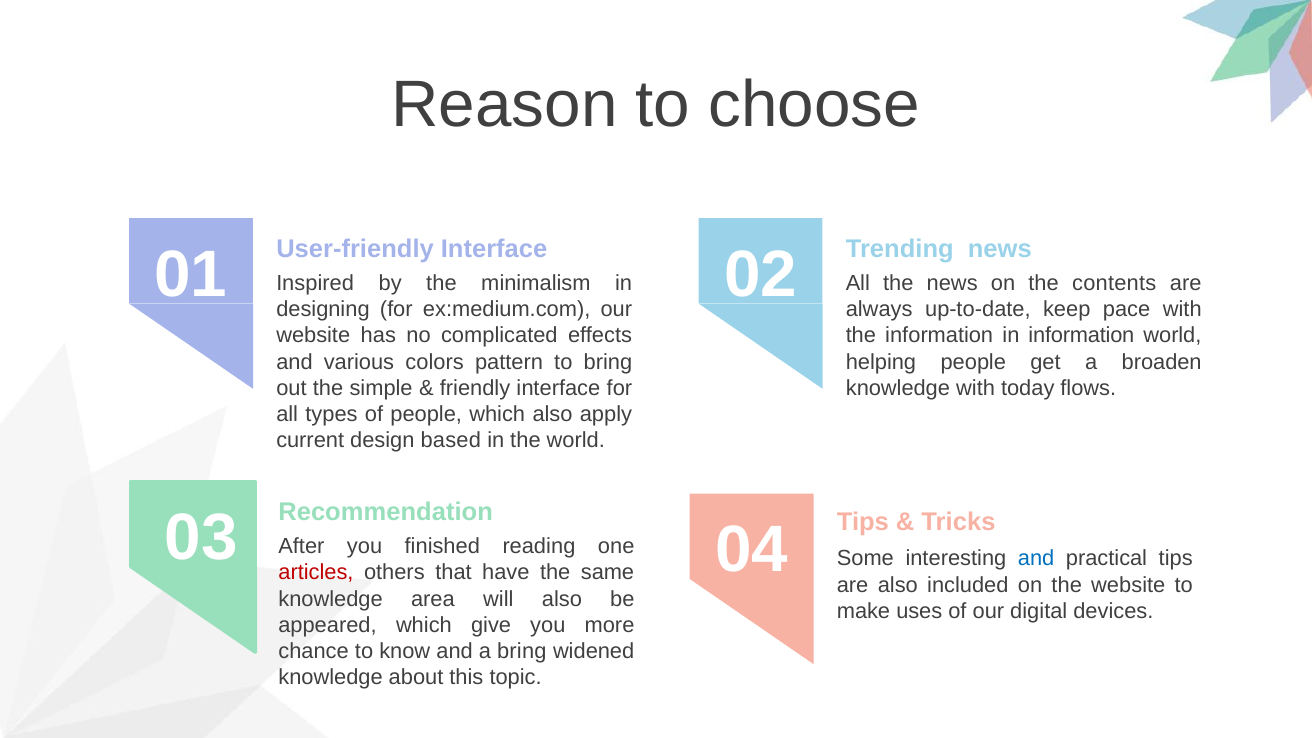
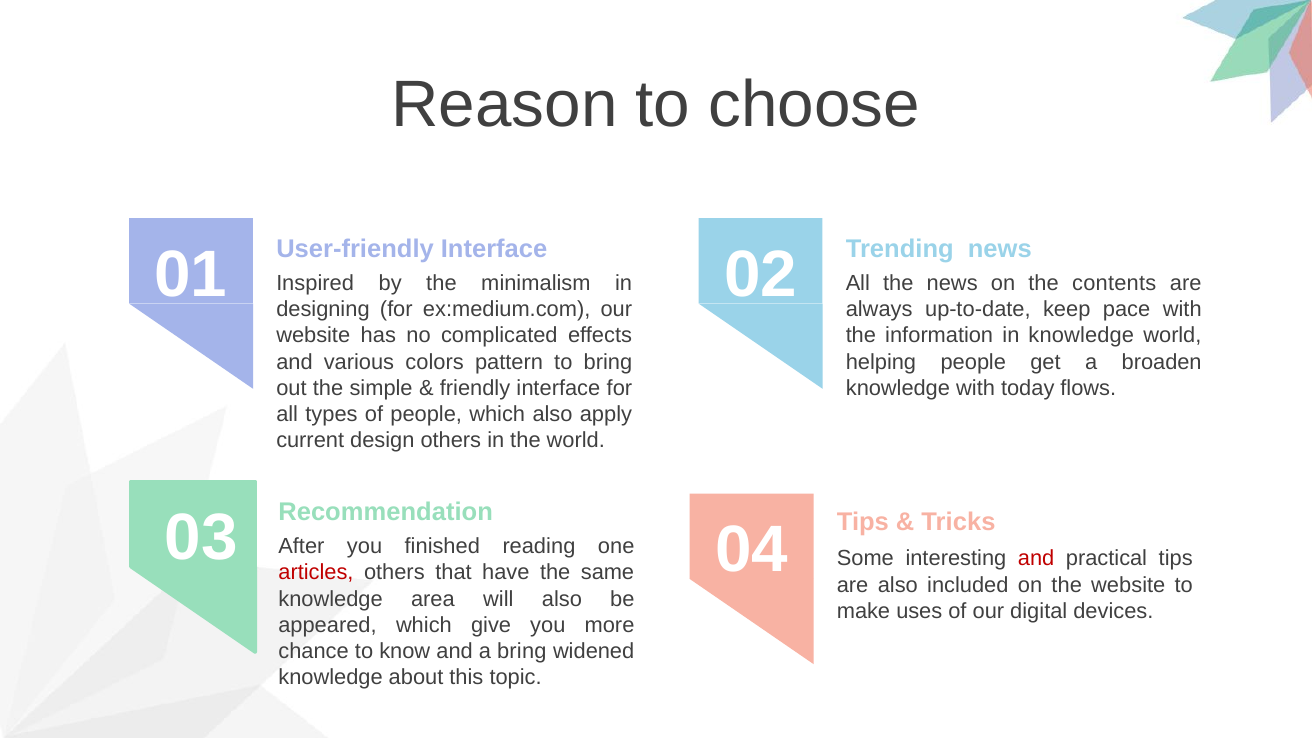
in information: information -> knowledge
design based: based -> others
and at (1036, 559) colour: blue -> red
